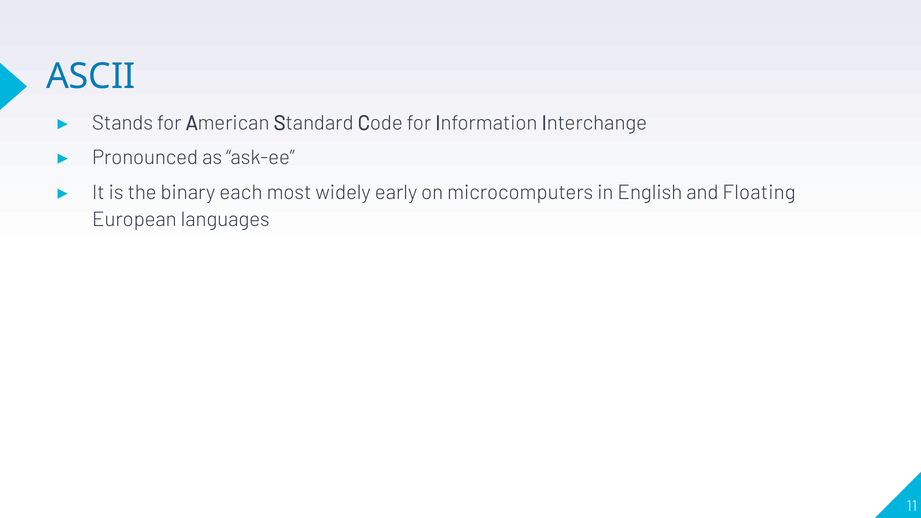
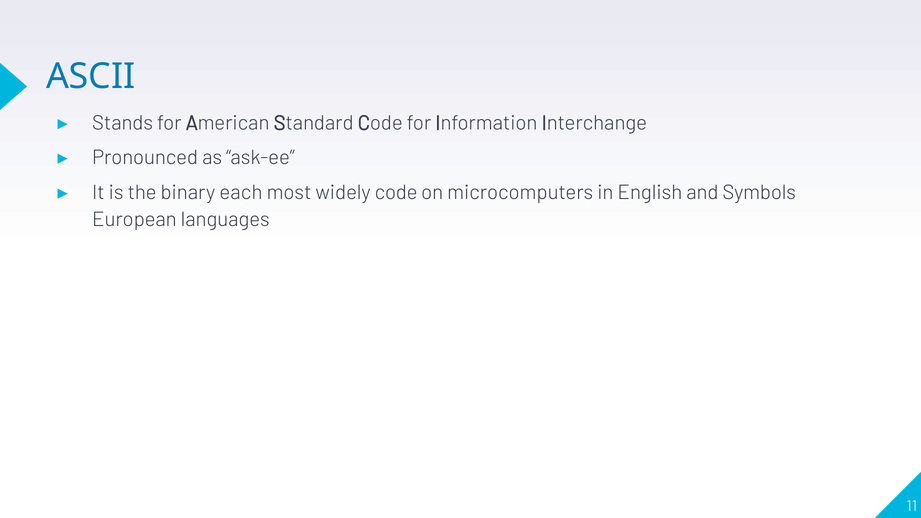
widely early: early -> code
Floating: Floating -> Symbols
